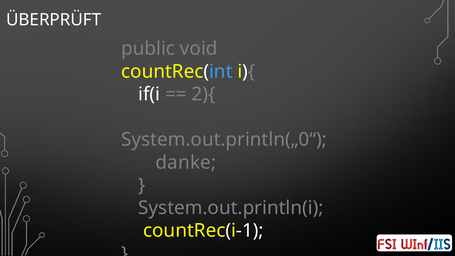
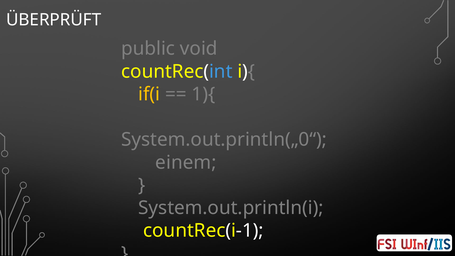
if(i colour: white -> yellow
2){: 2){ -> 1){
danke: danke -> einem
